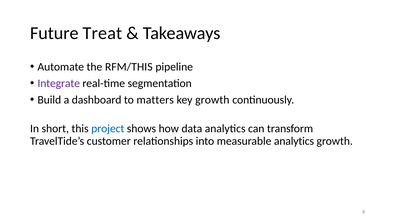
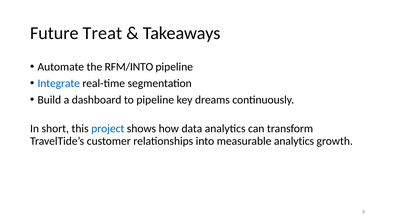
RFM/THIS: RFM/THIS -> RFM/INTO
Integrate colour: purple -> blue
to matters: matters -> pipeline
key growth: growth -> dreams
